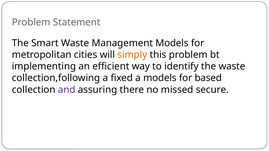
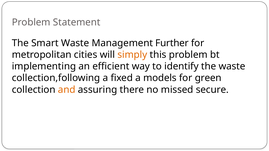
Management Models: Models -> Further
based: based -> green
and colour: purple -> orange
